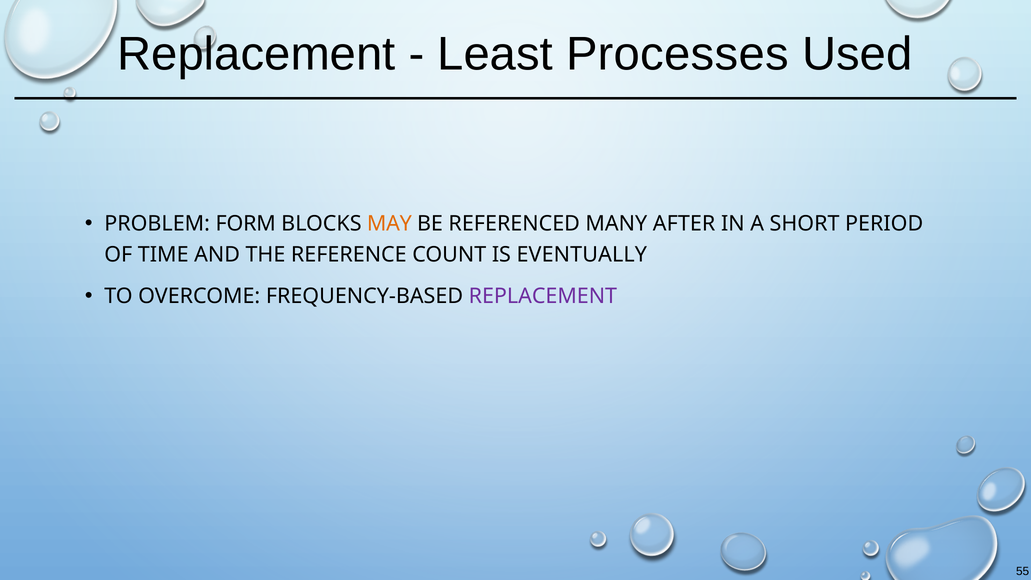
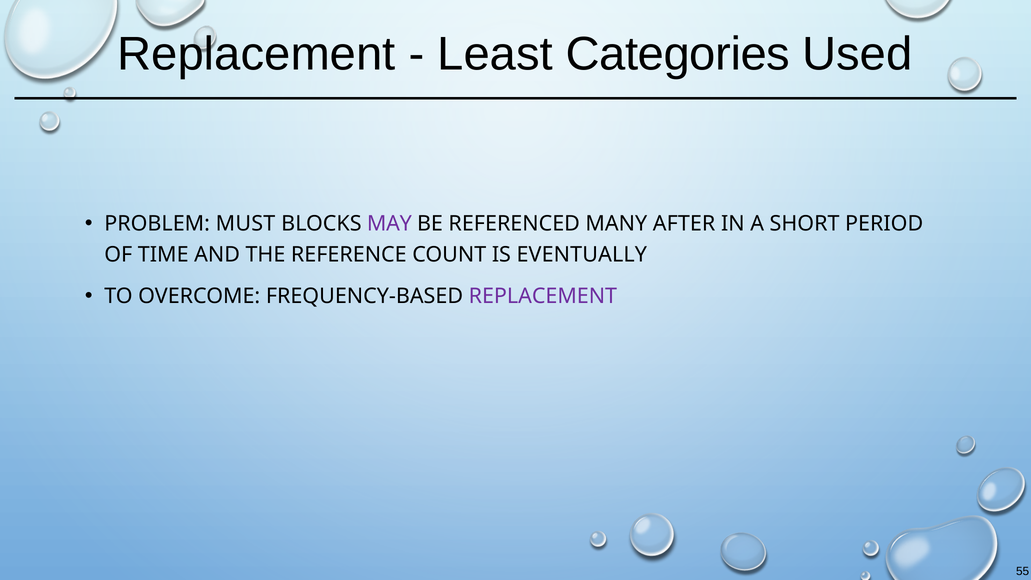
Processes: Processes -> Categories
FORM: FORM -> MUST
MAY colour: orange -> purple
